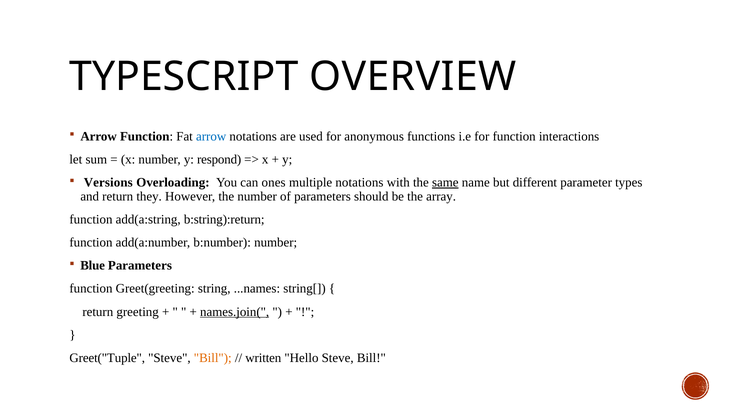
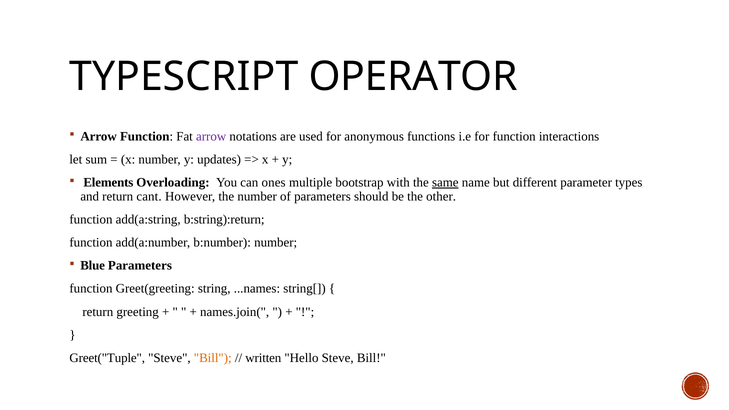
OVERVIEW: OVERVIEW -> OPERATOR
arrow at (211, 136) colour: blue -> purple
respond: respond -> updates
Versions: Versions -> Elements
multiple notations: notations -> bootstrap
they: they -> cant
array: array -> other
names.join( underline: present -> none
